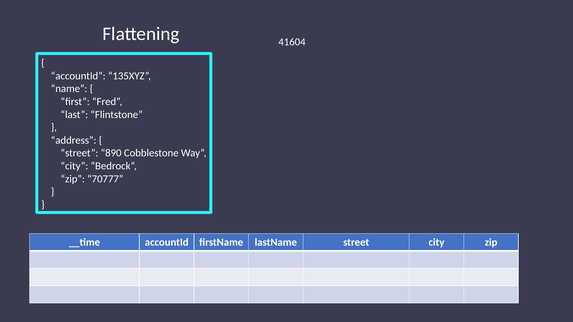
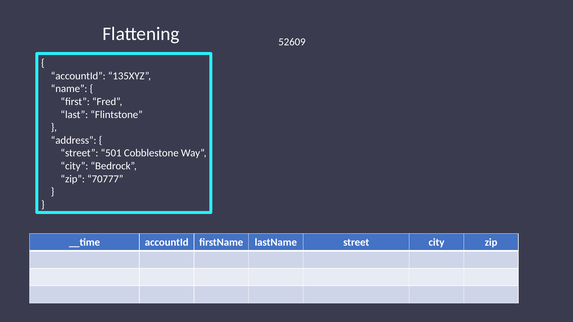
41604: 41604 -> 52609
890: 890 -> 501
